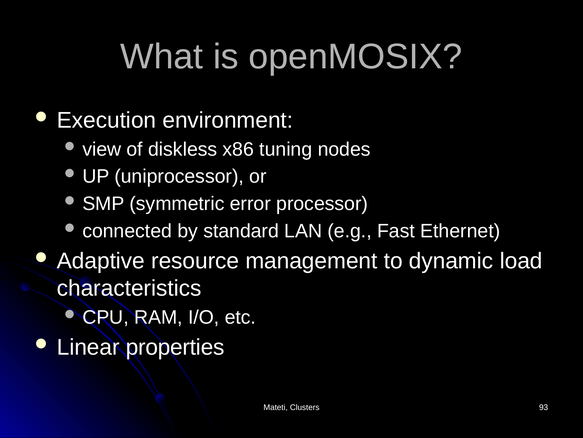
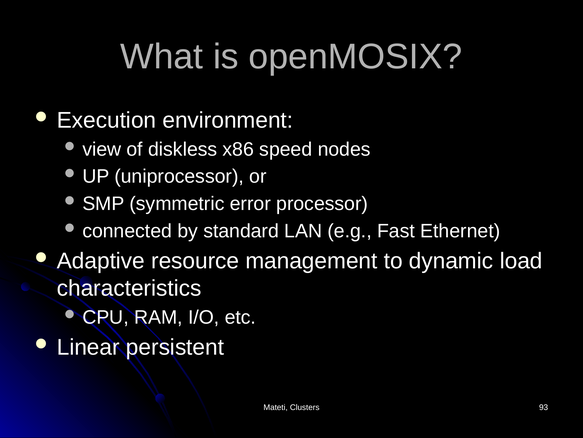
tuning: tuning -> speed
properties: properties -> persistent
